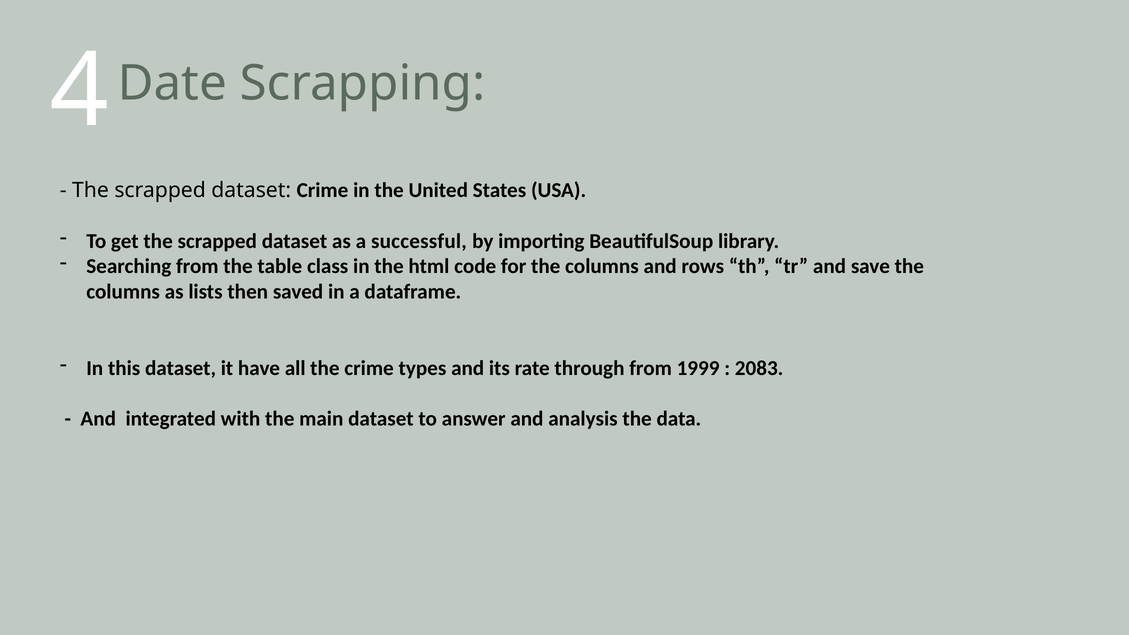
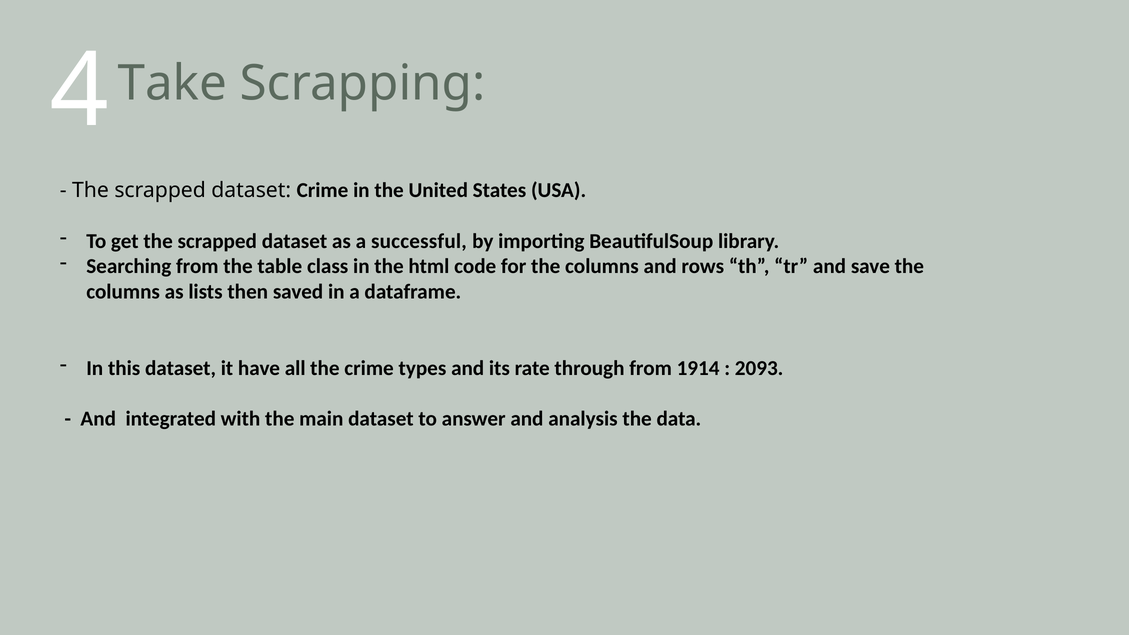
Date: Date -> Take
1999: 1999 -> 1914
2083: 2083 -> 2093
